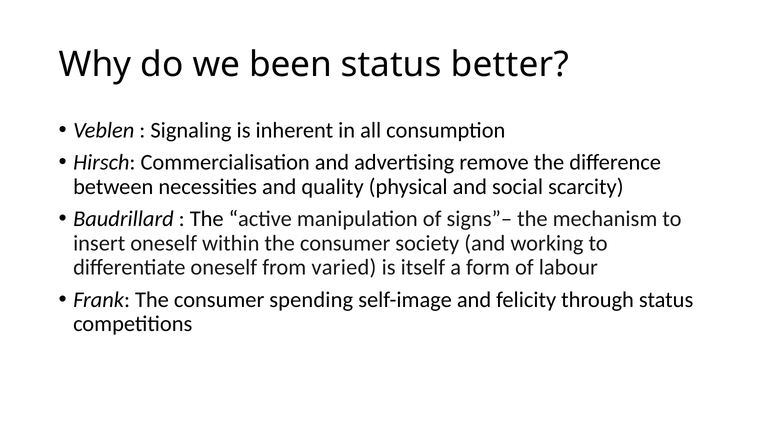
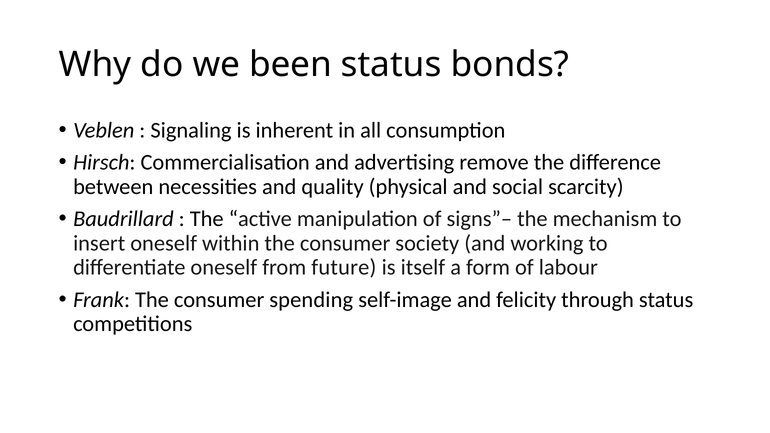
better: better -> bonds
varied: varied -> future
